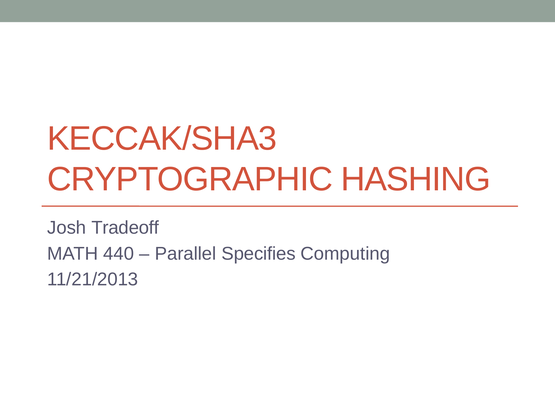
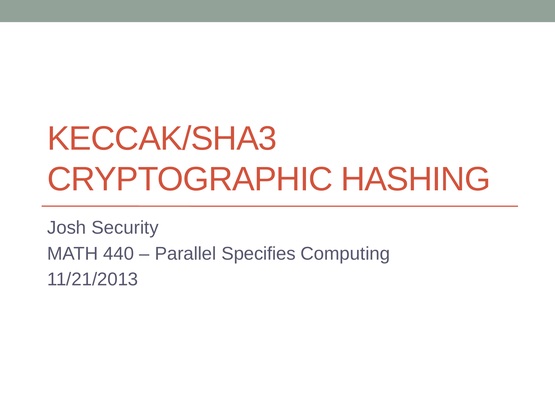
Tradeoff: Tradeoff -> Security
